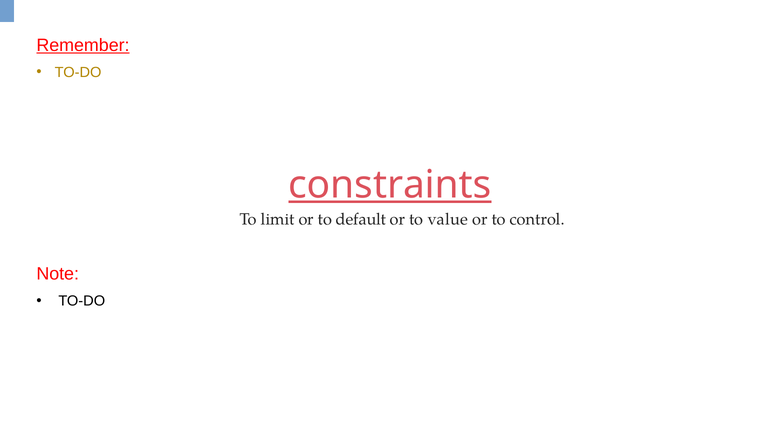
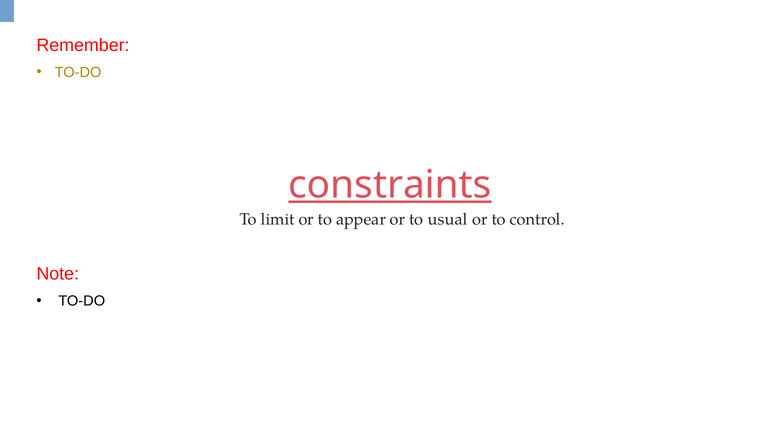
Remember underline: present -> none
default: default -> appear
value: value -> usual
